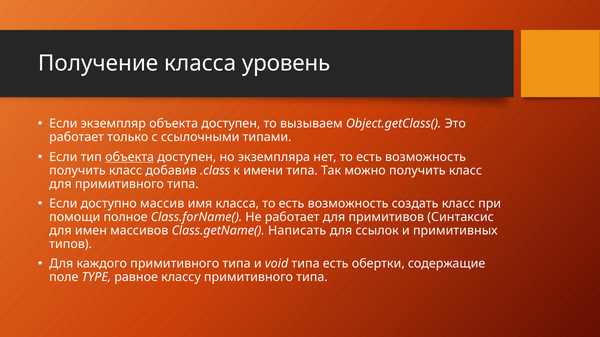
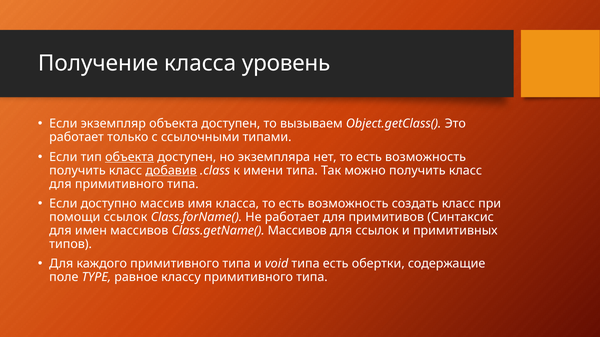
добавив underline: none -> present
помощи полное: полное -> ссылок
Class.getName( Написать: Написать -> Массивов
